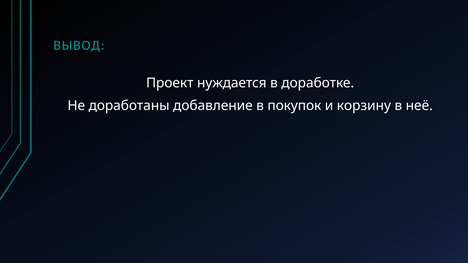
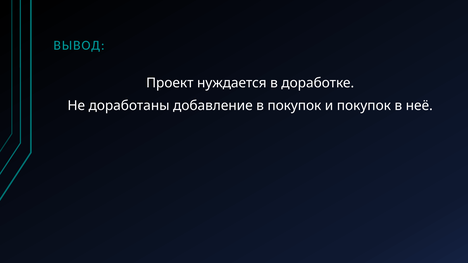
и корзину: корзину -> покупок
